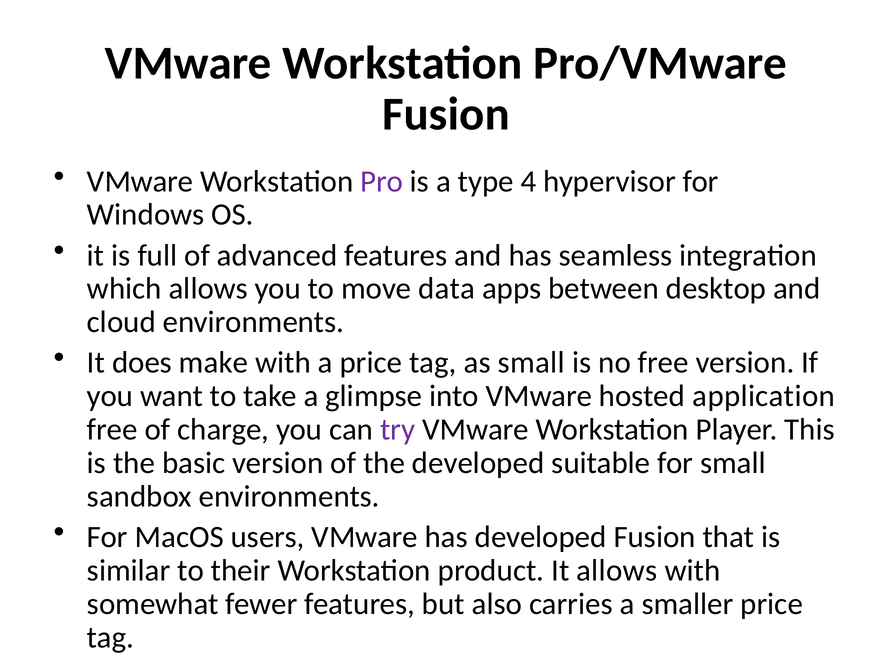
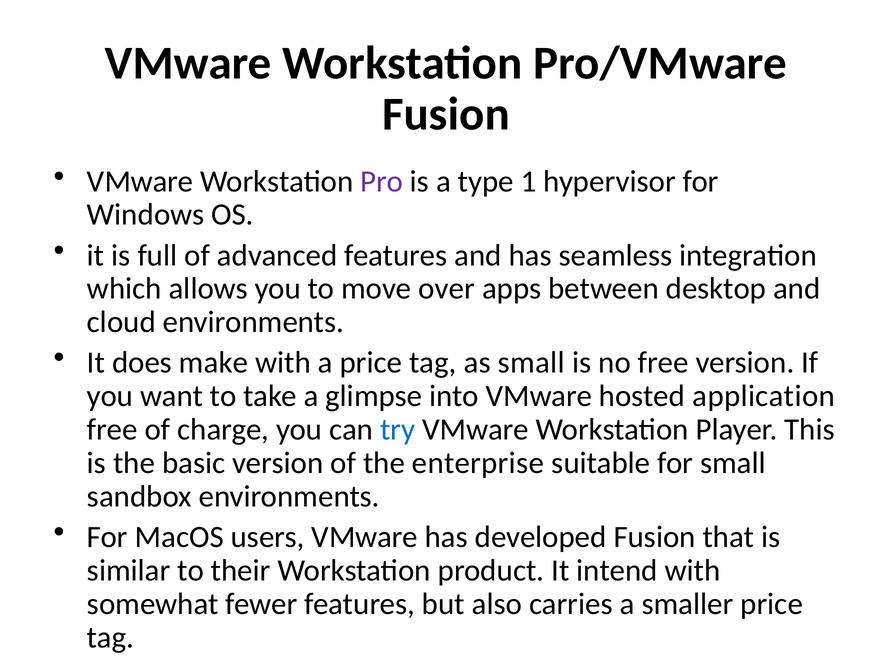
4: 4 -> 1
data: data -> over
try colour: purple -> blue
the developed: developed -> enterprise
It allows: allows -> intend
